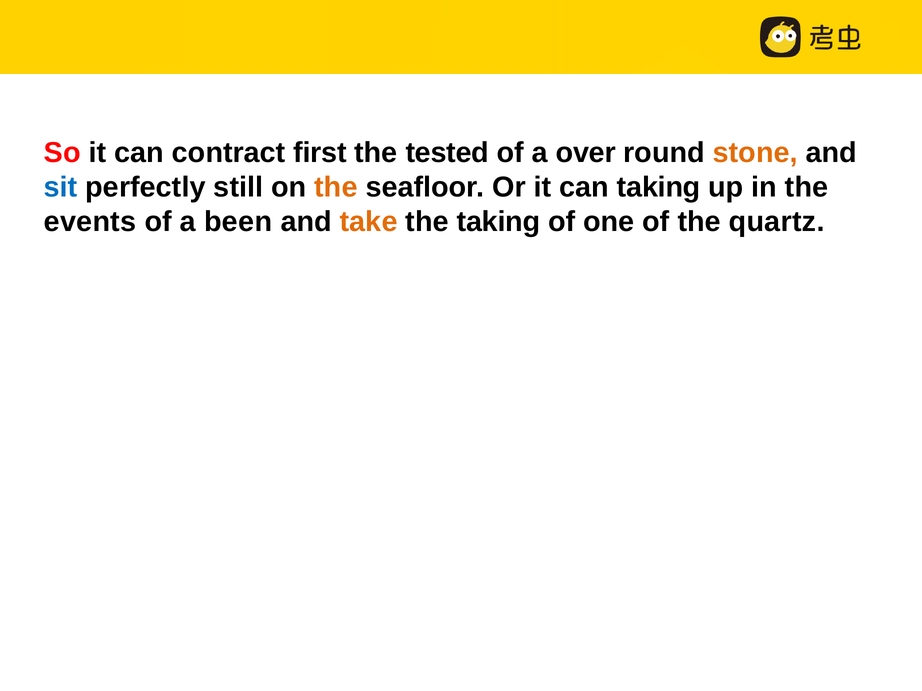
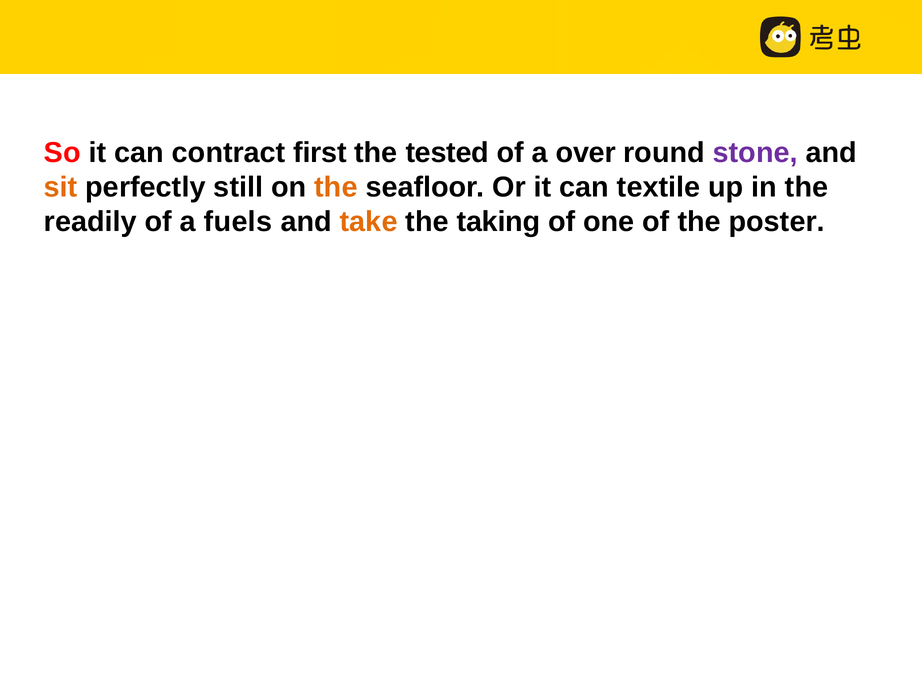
stone colour: orange -> purple
sit colour: blue -> orange
can taking: taking -> textile
events: events -> readily
been: been -> fuels
quartz: quartz -> poster
